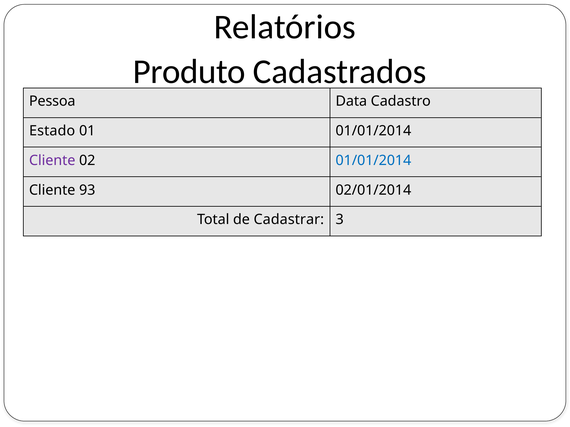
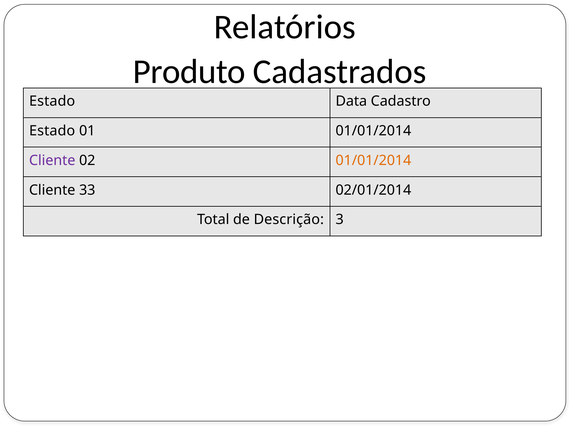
Pessoa at (52, 101): Pessoa -> Estado
01/01/2014 at (373, 161) colour: blue -> orange
93: 93 -> 33
Cadastrar: Cadastrar -> Descrição
